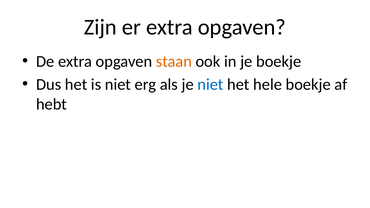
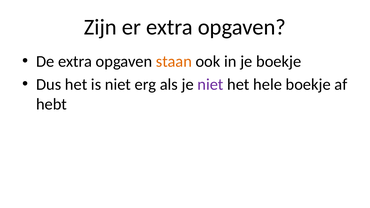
niet at (210, 84) colour: blue -> purple
